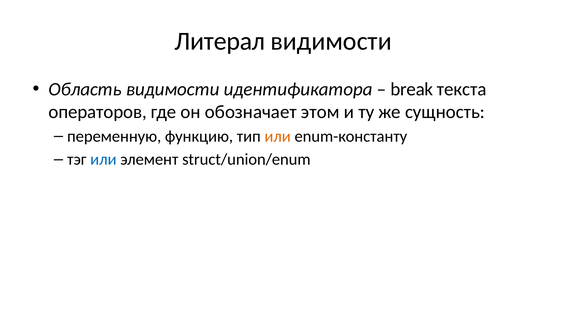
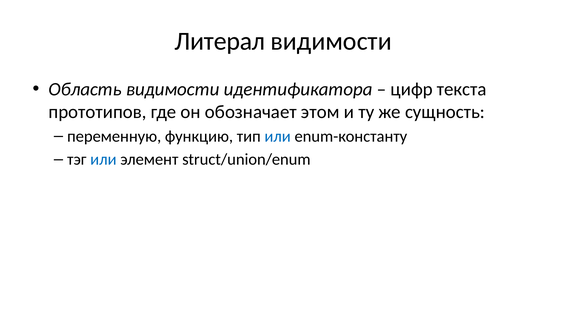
break: break -> цифр
операторов: операторов -> прототипов
или at (278, 136) colour: orange -> blue
